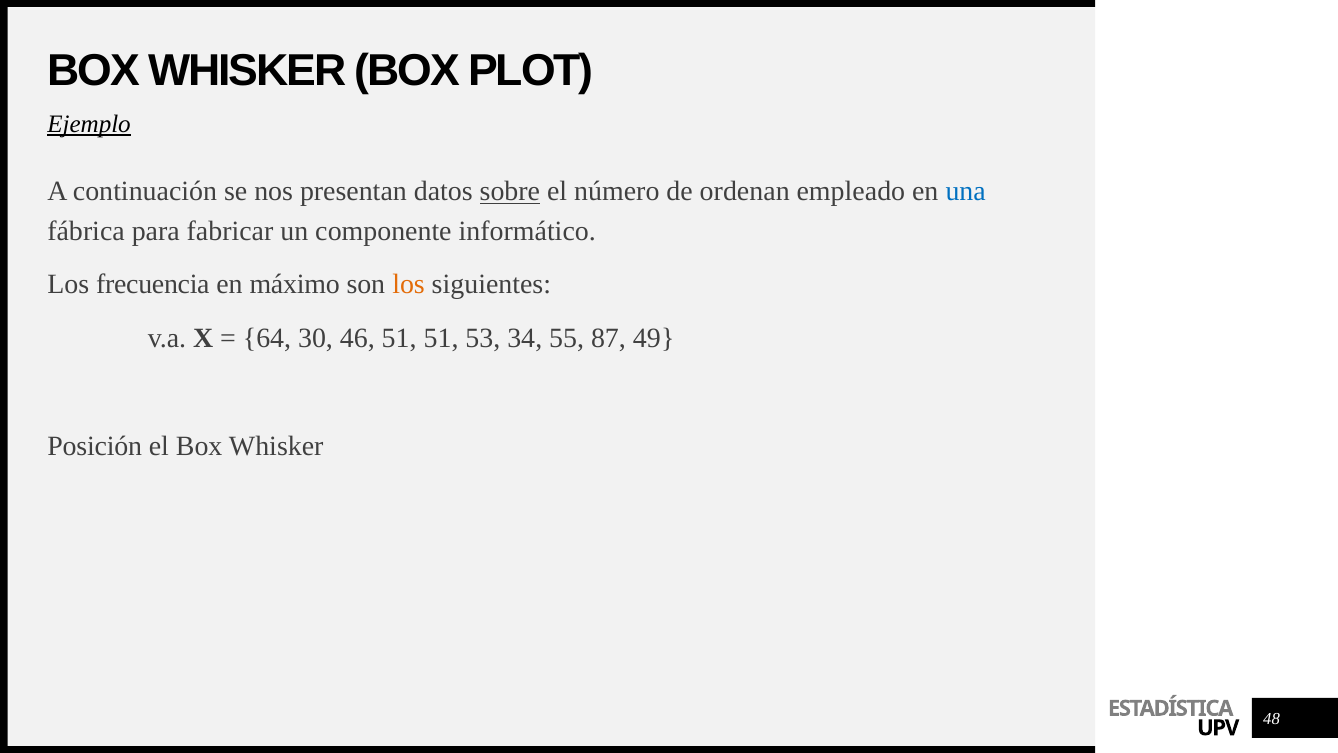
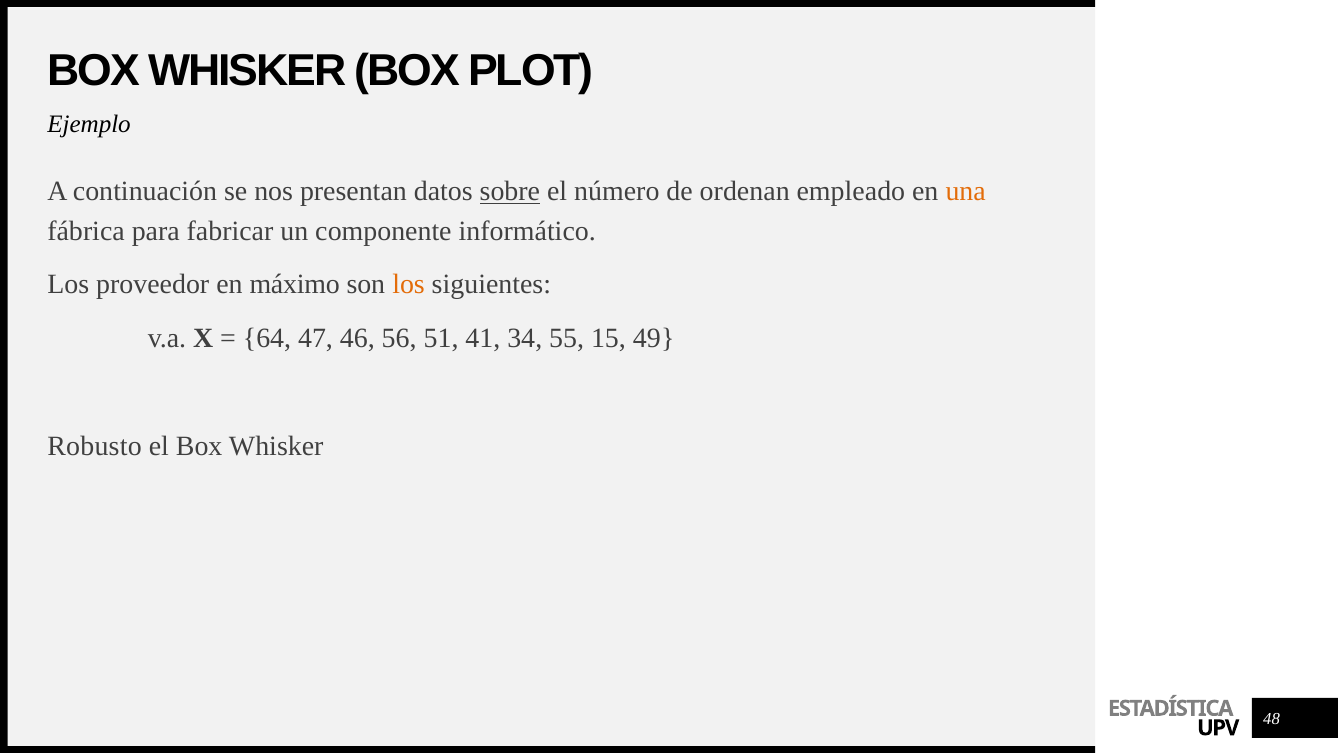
Ejemplo underline: present -> none
una colour: blue -> orange
frecuencia: frecuencia -> proveedor
30: 30 -> 47
46 51: 51 -> 56
53: 53 -> 41
87: 87 -> 15
Posición: Posición -> Robusto
